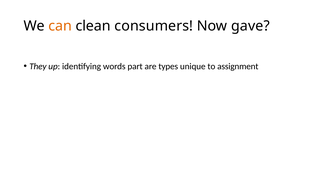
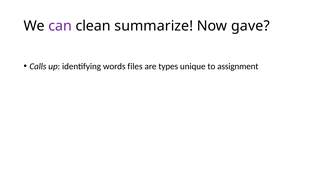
can colour: orange -> purple
consumers: consumers -> summarize
They: They -> Calls
part: part -> files
